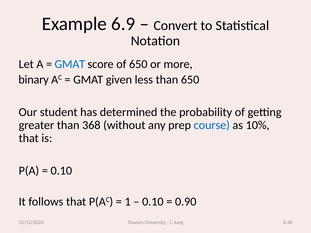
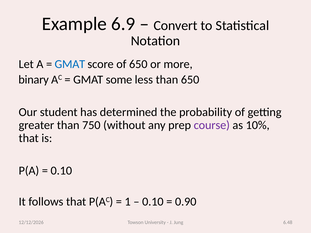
given: given -> some
368: 368 -> 750
course colour: blue -> purple
